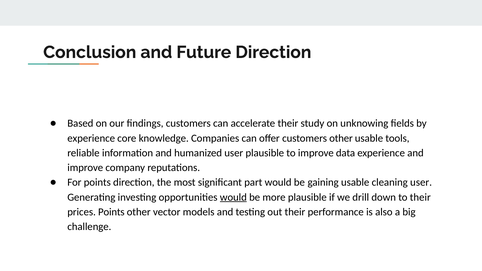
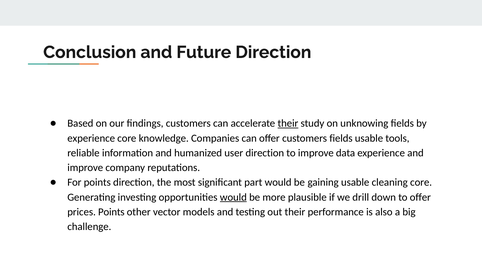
their at (288, 123) underline: none -> present
customers other: other -> fields
user plausible: plausible -> direction
cleaning user: user -> core
to their: their -> offer
